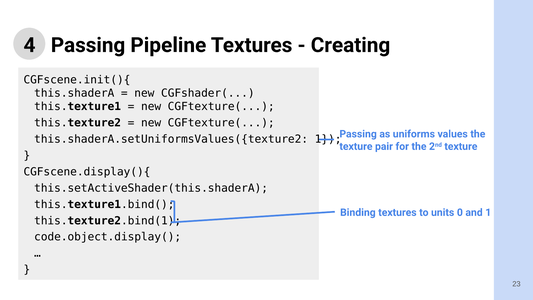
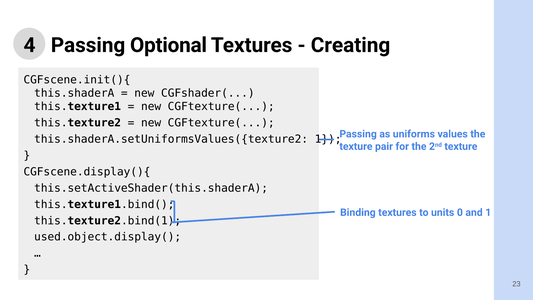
Pipeline: Pipeline -> Optional
code.object.display(: code.object.display( -> used.object.display(
